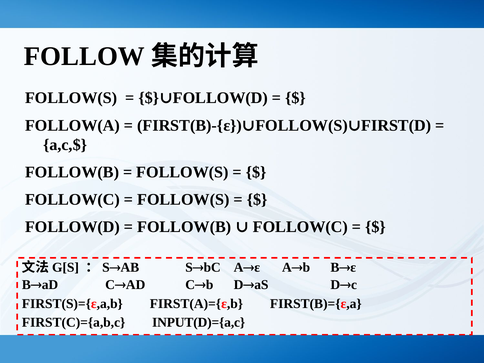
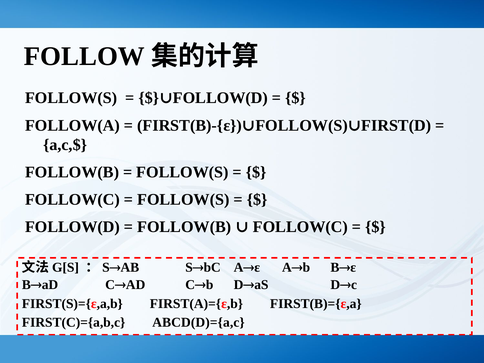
INPUT(D)={a,c: INPUT(D)={a,c -> ABCD(D)={a,c
